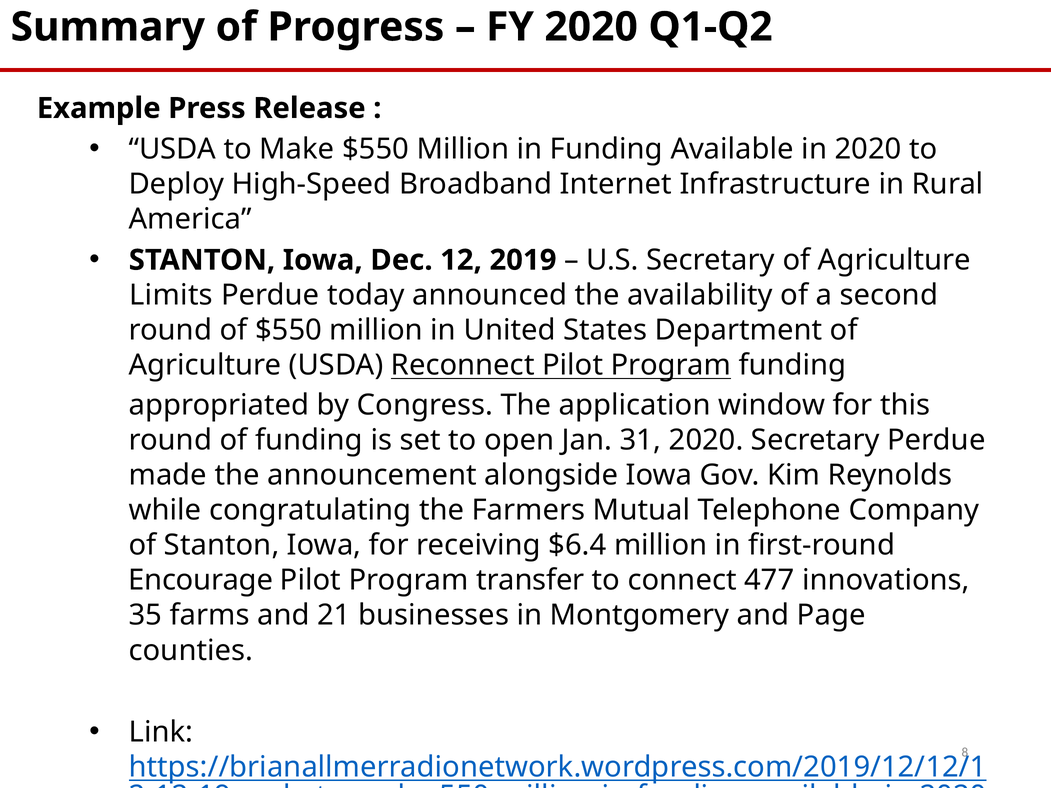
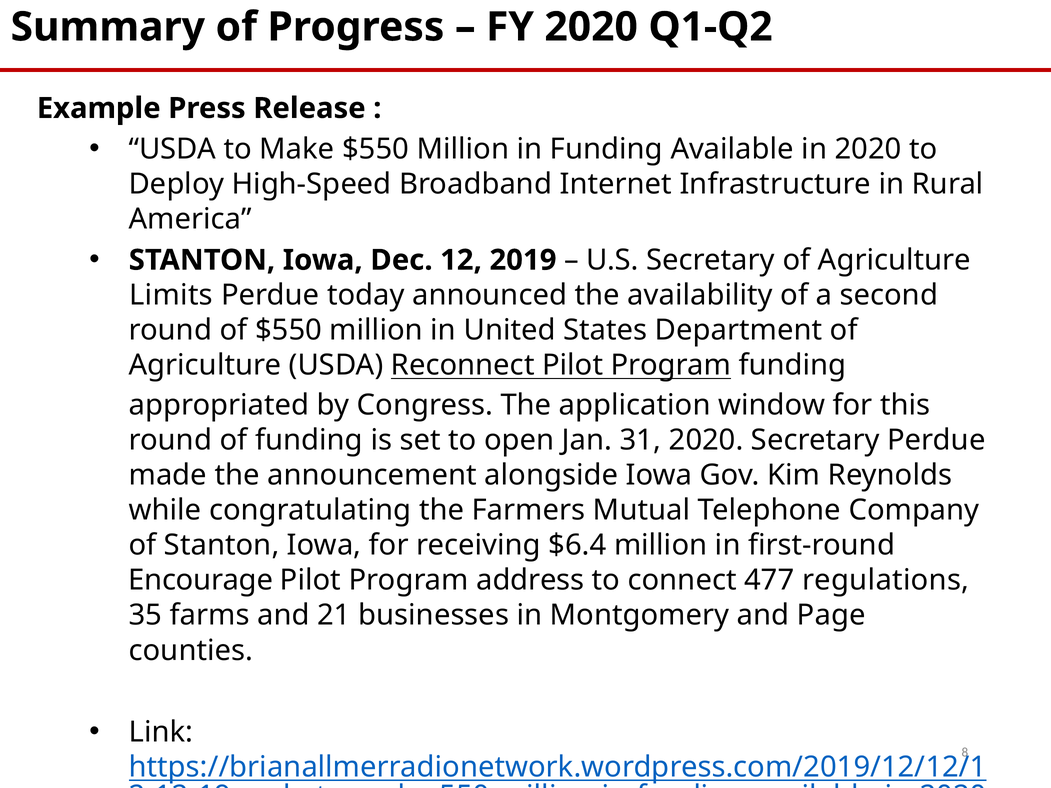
transfer: transfer -> address
innovations: innovations -> regulations
